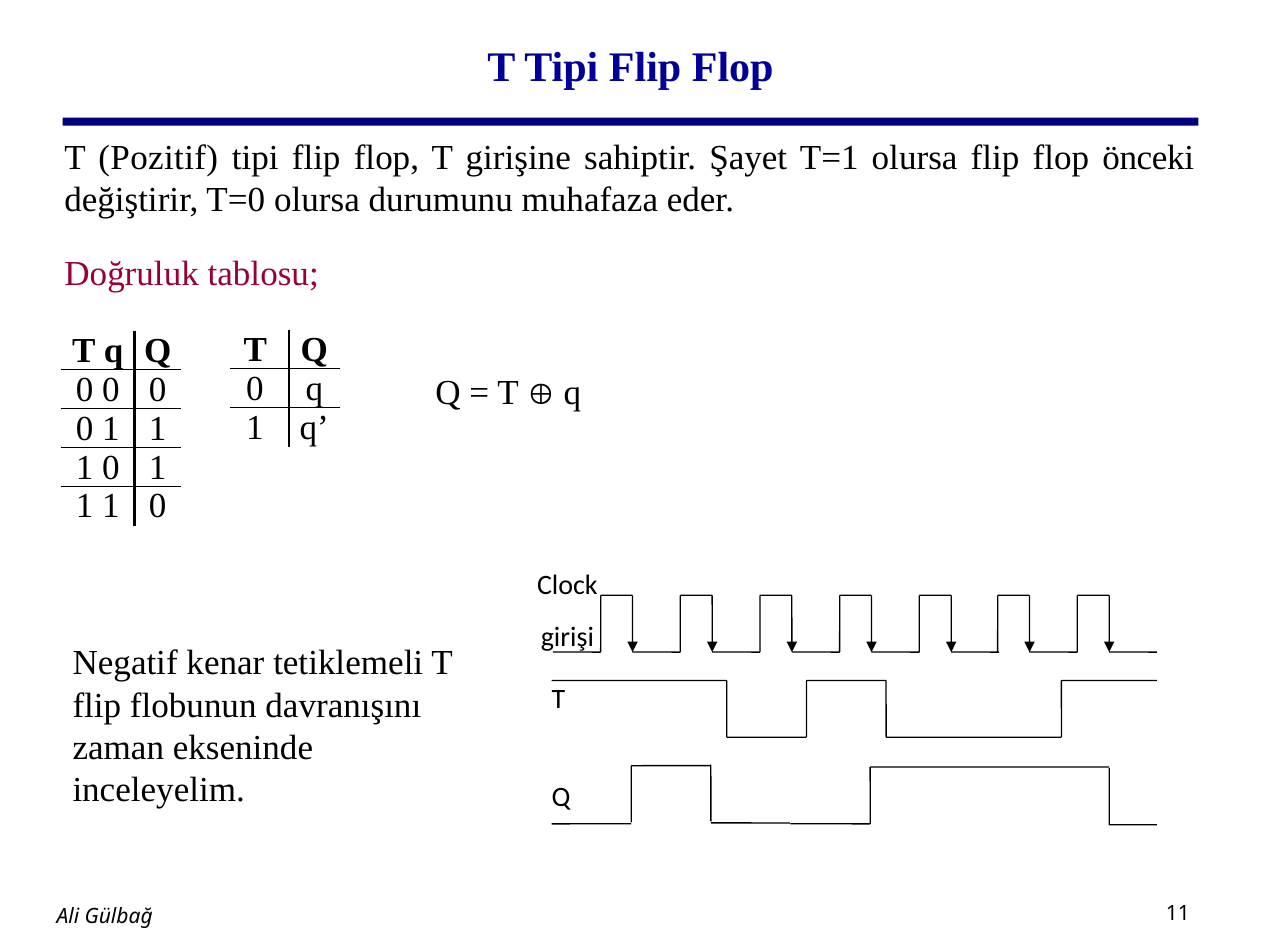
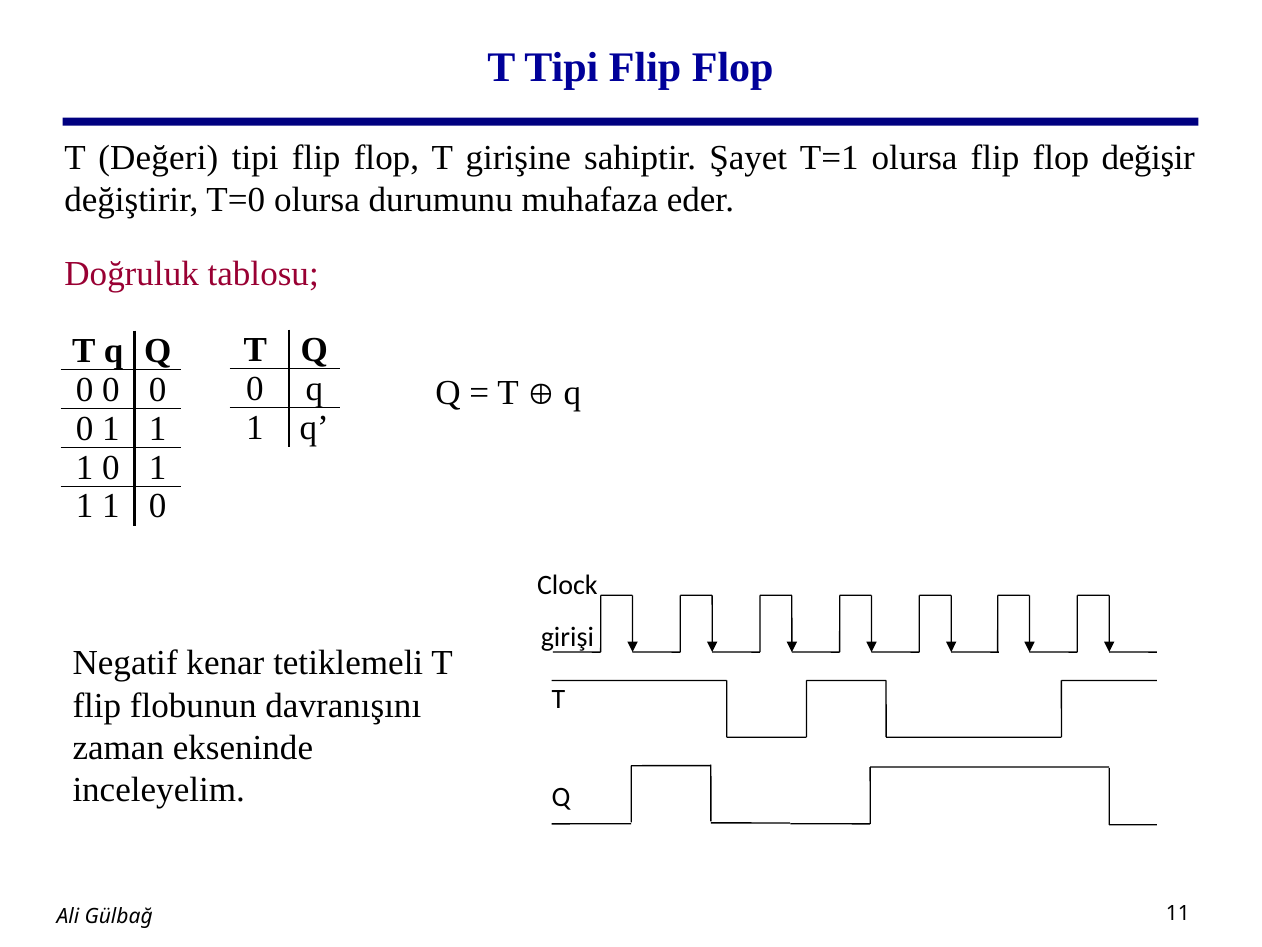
Pozitif: Pozitif -> Değeri
önceki: önceki -> değişir
